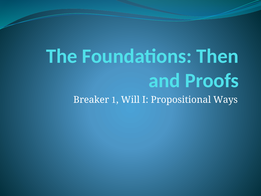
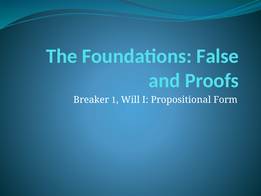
Then: Then -> False
Ways: Ways -> Form
